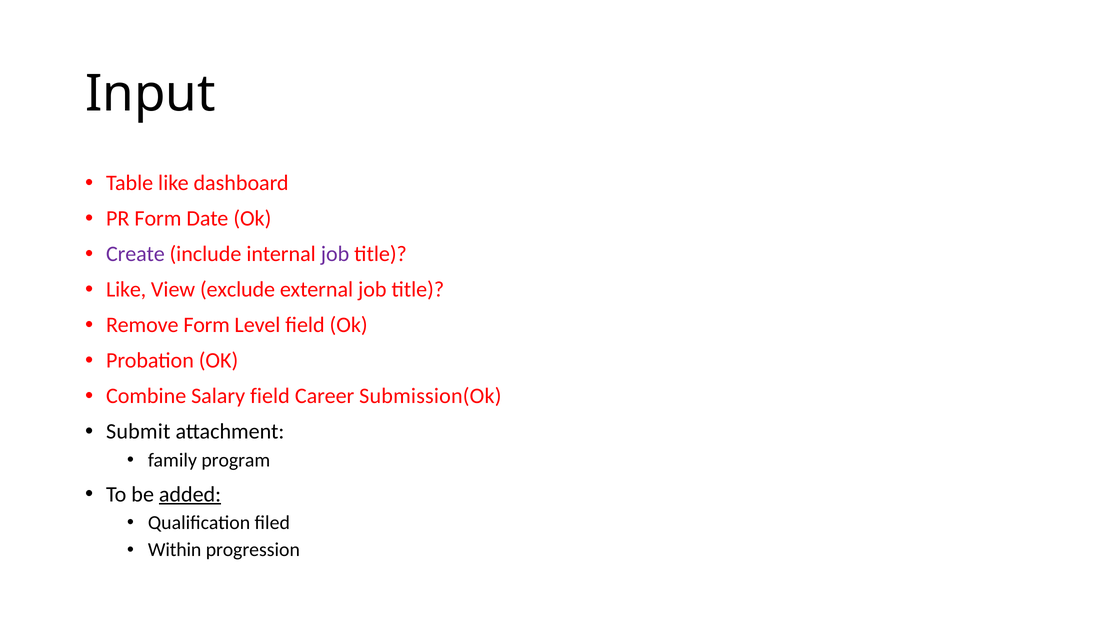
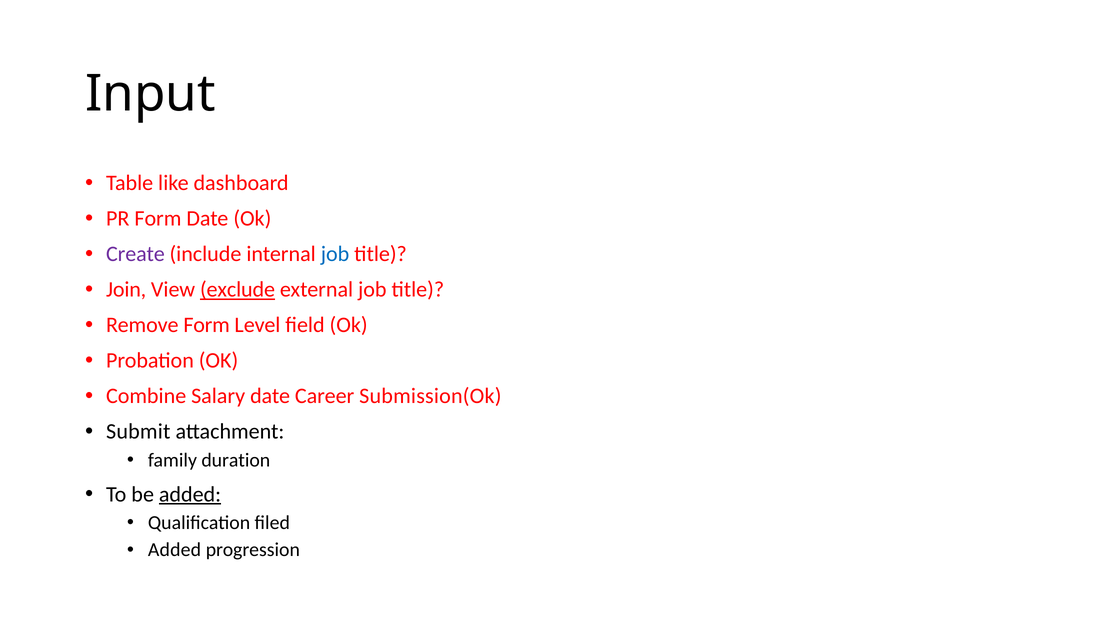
job at (335, 254) colour: purple -> blue
Like at (126, 290): Like -> Join
exclude underline: none -> present
Salary field: field -> date
program: program -> duration
Within at (175, 550): Within -> Added
